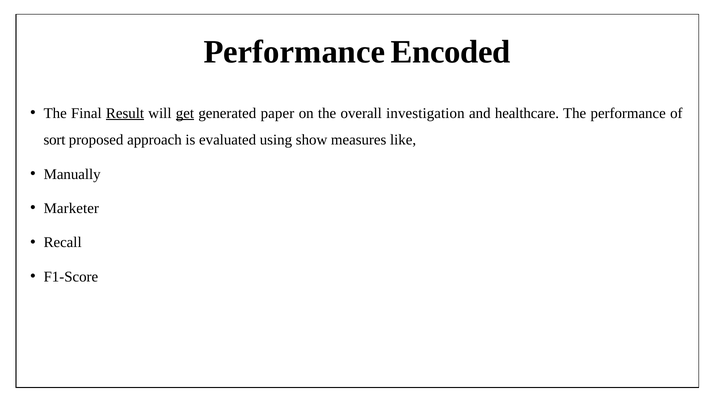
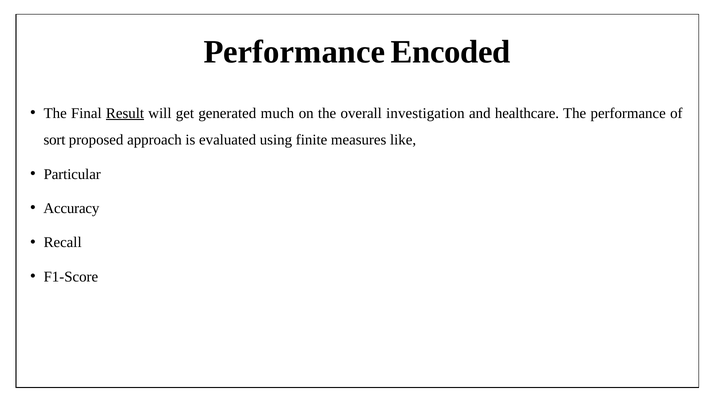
get underline: present -> none
paper: paper -> much
show: show -> finite
Manually: Manually -> Particular
Marketer: Marketer -> Accuracy
